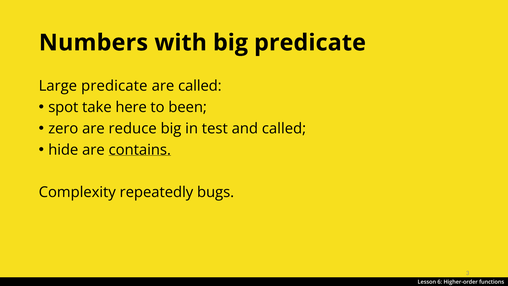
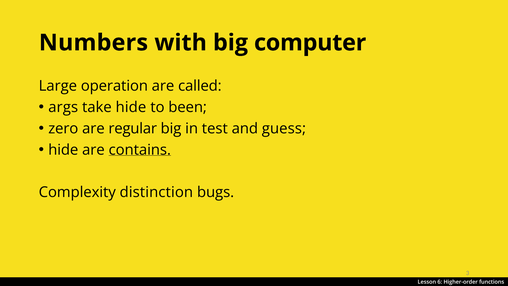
big predicate: predicate -> computer
Large predicate: predicate -> operation
spot: spot -> args
take here: here -> hide
reduce: reduce -> regular
and called: called -> guess
repeatedly: repeatedly -> distinction
